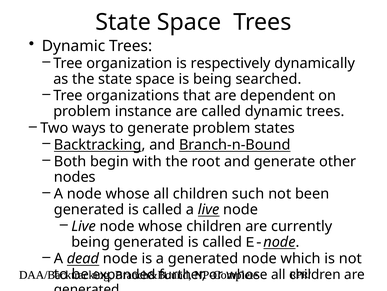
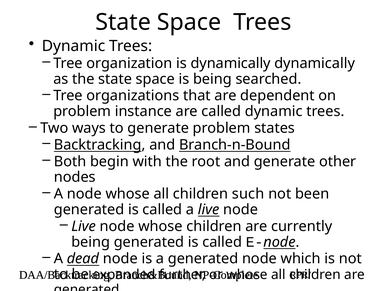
is respectively: respectively -> dynamically
